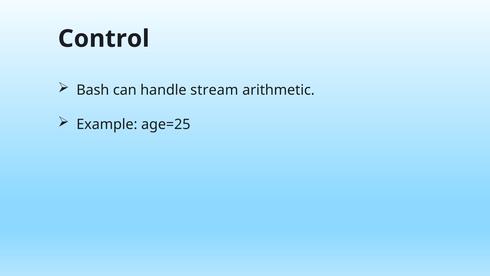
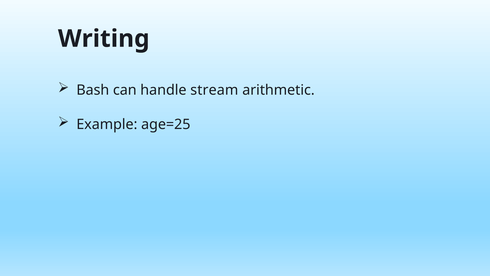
Control: Control -> Writing
